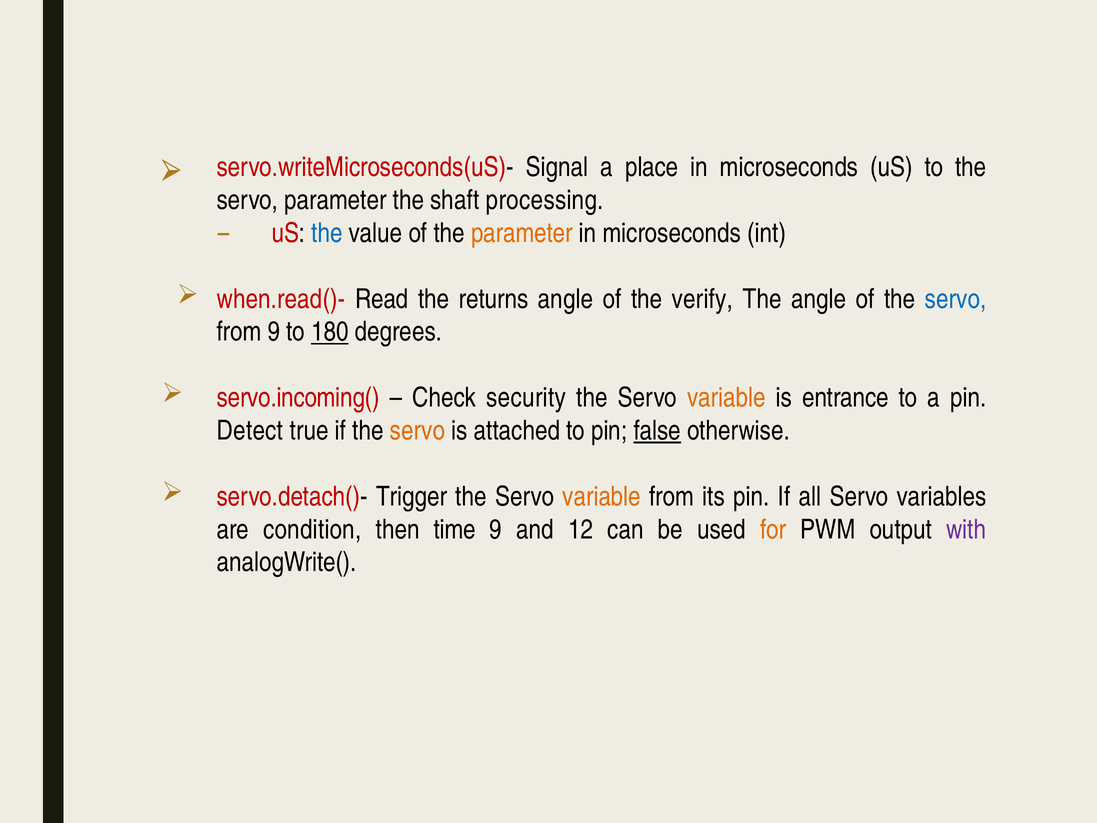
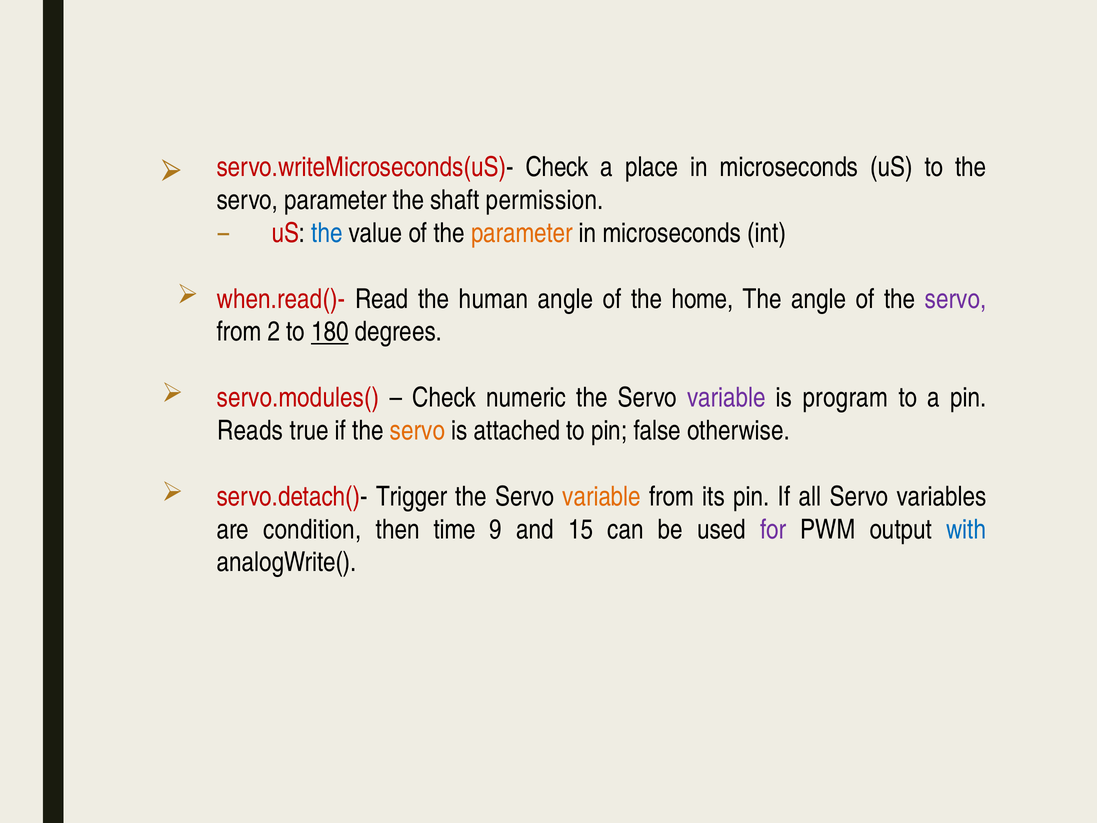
servo.writeMicroseconds(uS)- Signal: Signal -> Check
processing: processing -> permission
returns: returns -> human
verify: verify -> home
servo at (956, 299) colour: blue -> purple
from 9: 9 -> 2
servo.incoming(: servo.incoming( -> servo.modules(
security: security -> numeric
variable at (726, 398) colour: orange -> purple
entrance: entrance -> program
Detect: Detect -> Reads
false underline: present -> none
12: 12 -> 15
for colour: orange -> purple
with colour: purple -> blue
